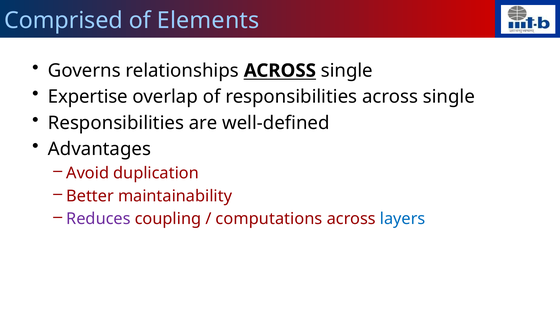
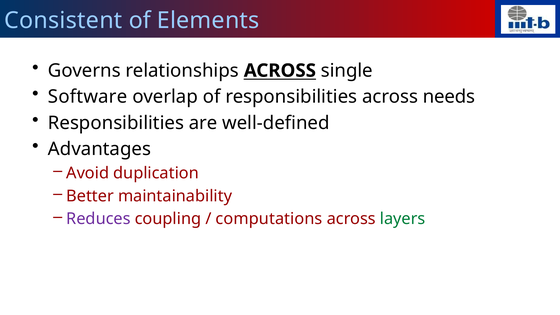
Comprised: Comprised -> Consistent
Expertise: Expertise -> Software
responsibilities across single: single -> needs
layers colour: blue -> green
